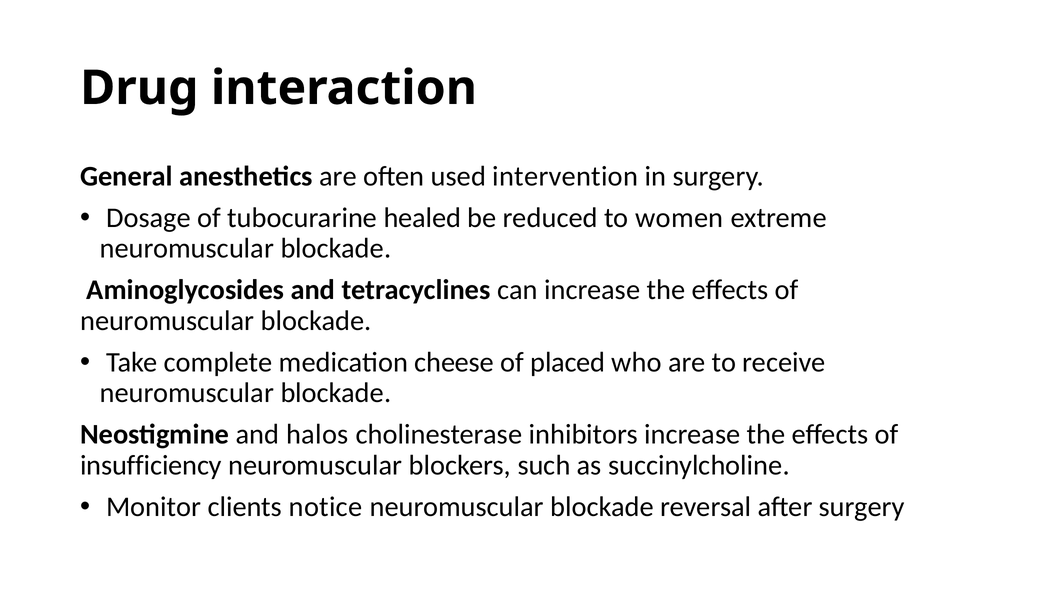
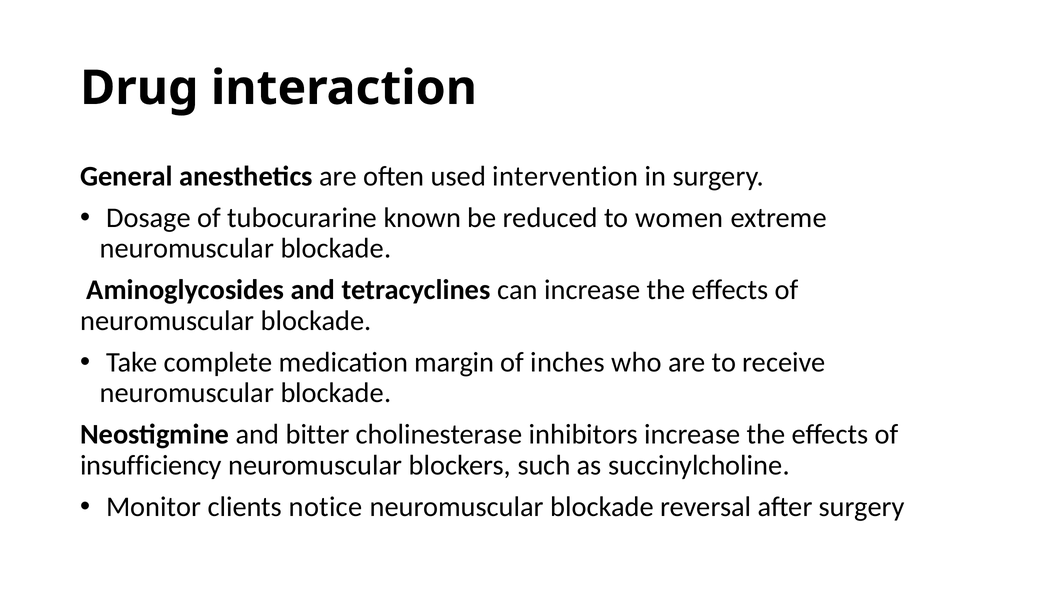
healed: healed -> known
cheese: cheese -> margin
placed: placed -> inches
halos: halos -> bitter
